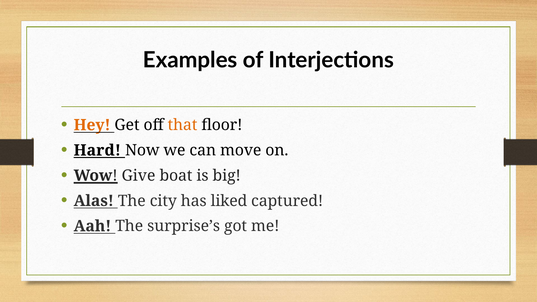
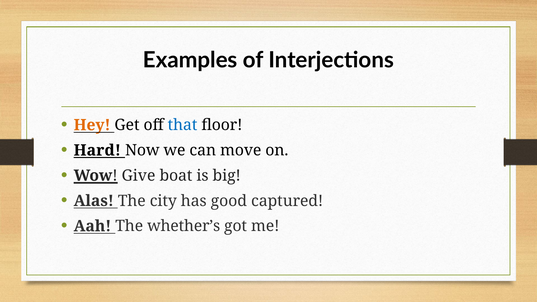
that colour: orange -> blue
liked: liked -> good
surprise’s: surprise’s -> whether’s
